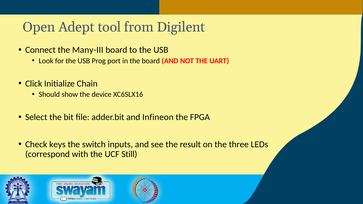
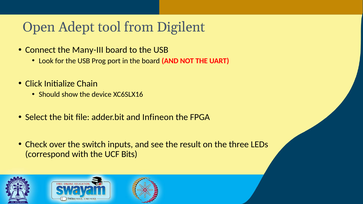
keys: keys -> over
Still: Still -> Bits
